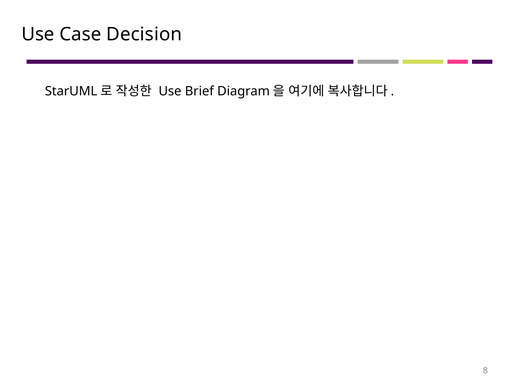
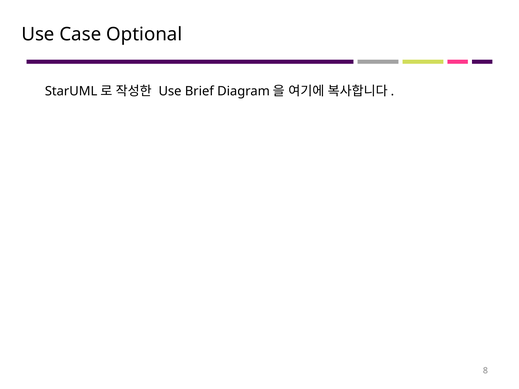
Decision: Decision -> Optional
